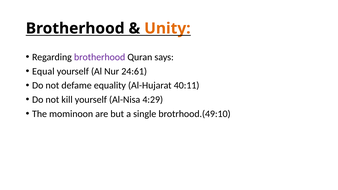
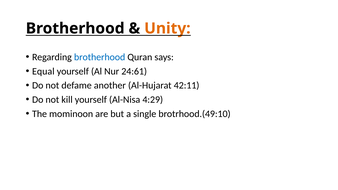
brotherhood at (100, 57) colour: purple -> blue
equality: equality -> another
40:11: 40:11 -> 42:11
